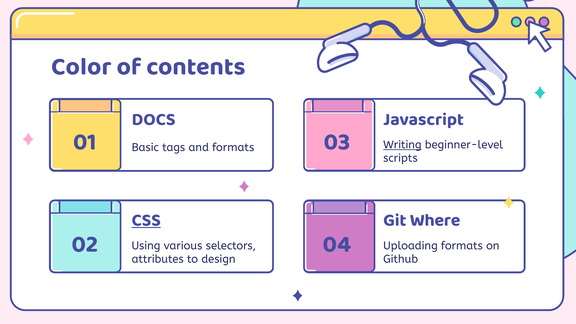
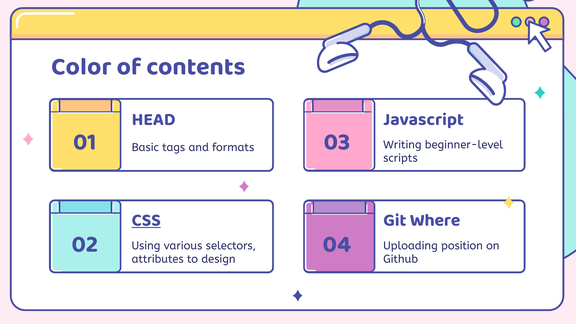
DOCS: DOCS -> HEAD
Writing underline: present -> none
Uploading formats: formats -> position
